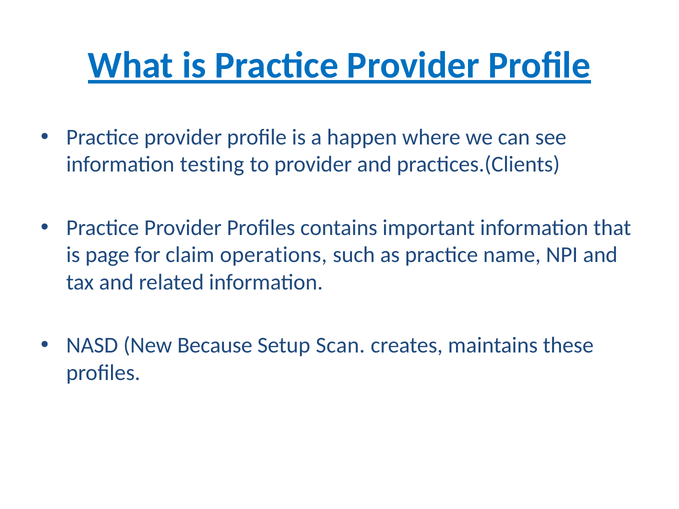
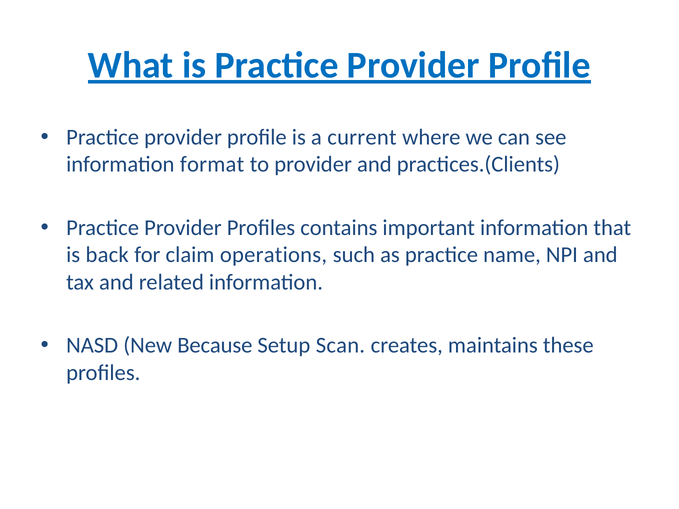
happen: happen -> current
testing: testing -> format
page: page -> back
